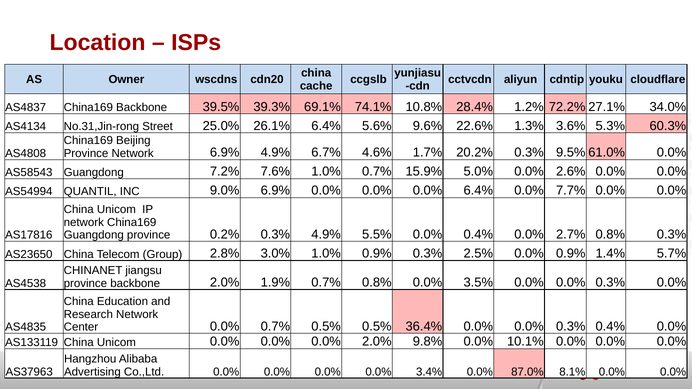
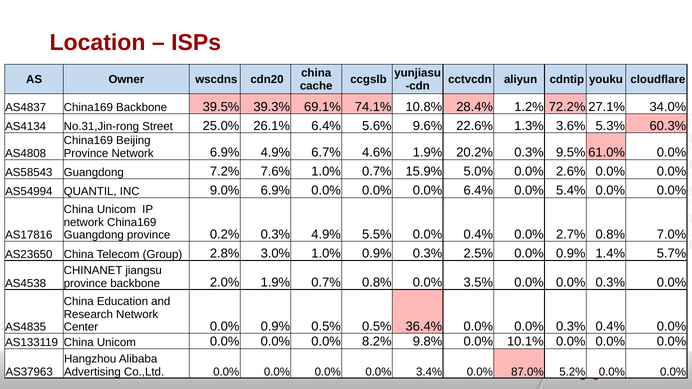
4.6% 1.7%: 1.7% -> 1.9%
7.7%: 7.7% -> 5.4%
0.8% 0.3%: 0.3% -> 7.0%
Center 0.0% 0.7%: 0.7% -> 0.9%
0.0% 2.0%: 2.0% -> 8.2%
8.1%: 8.1% -> 5.2%
